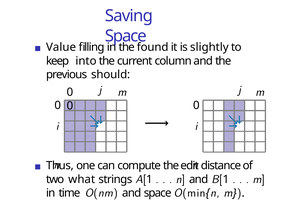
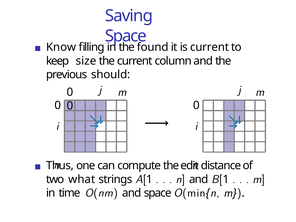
Value: Value -> Know
is slightly: slightly -> current
into: into -> size
